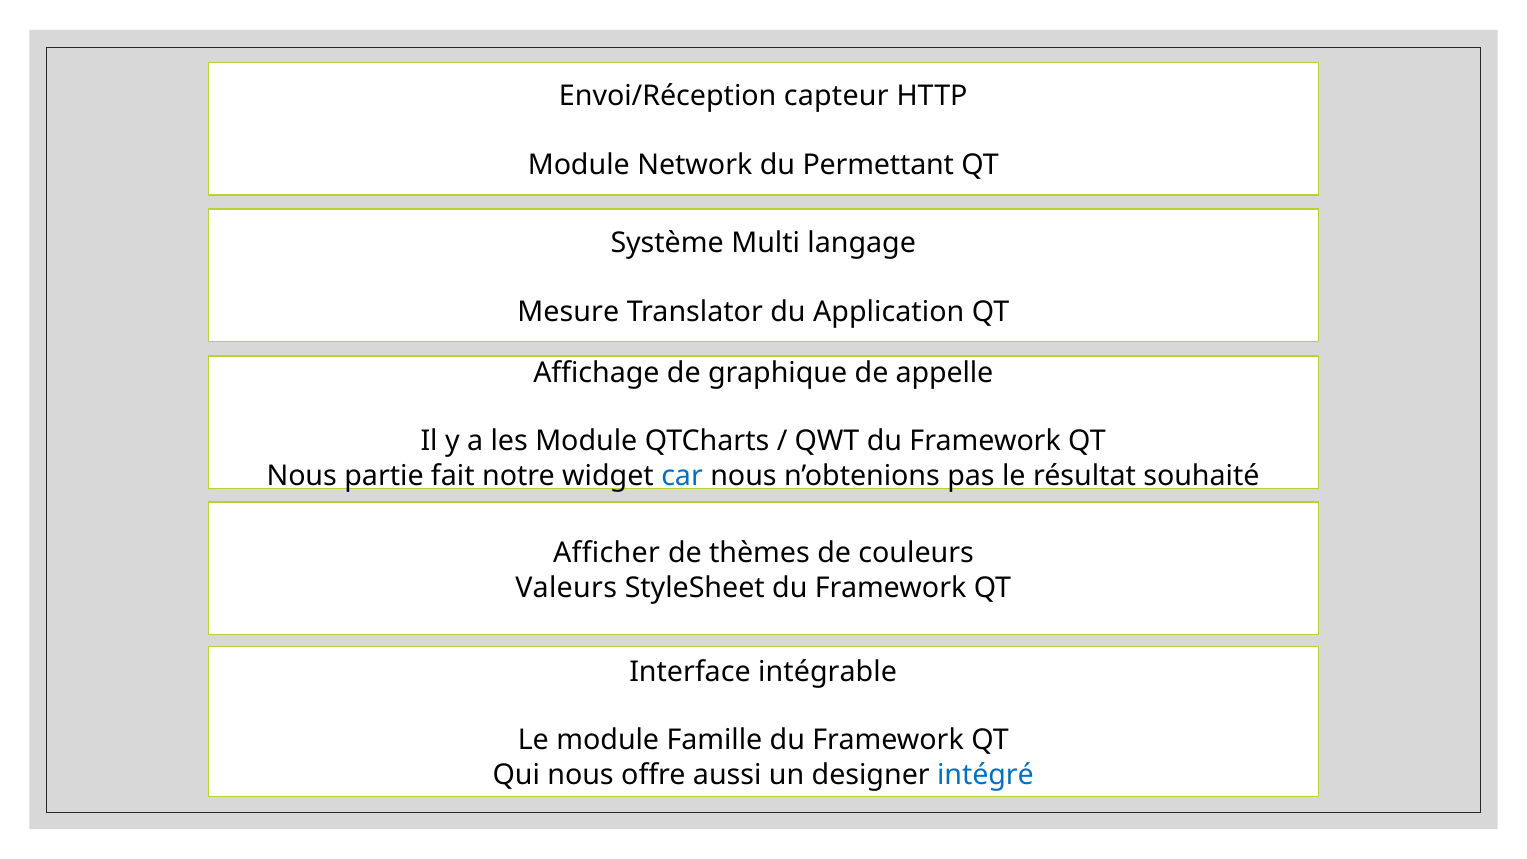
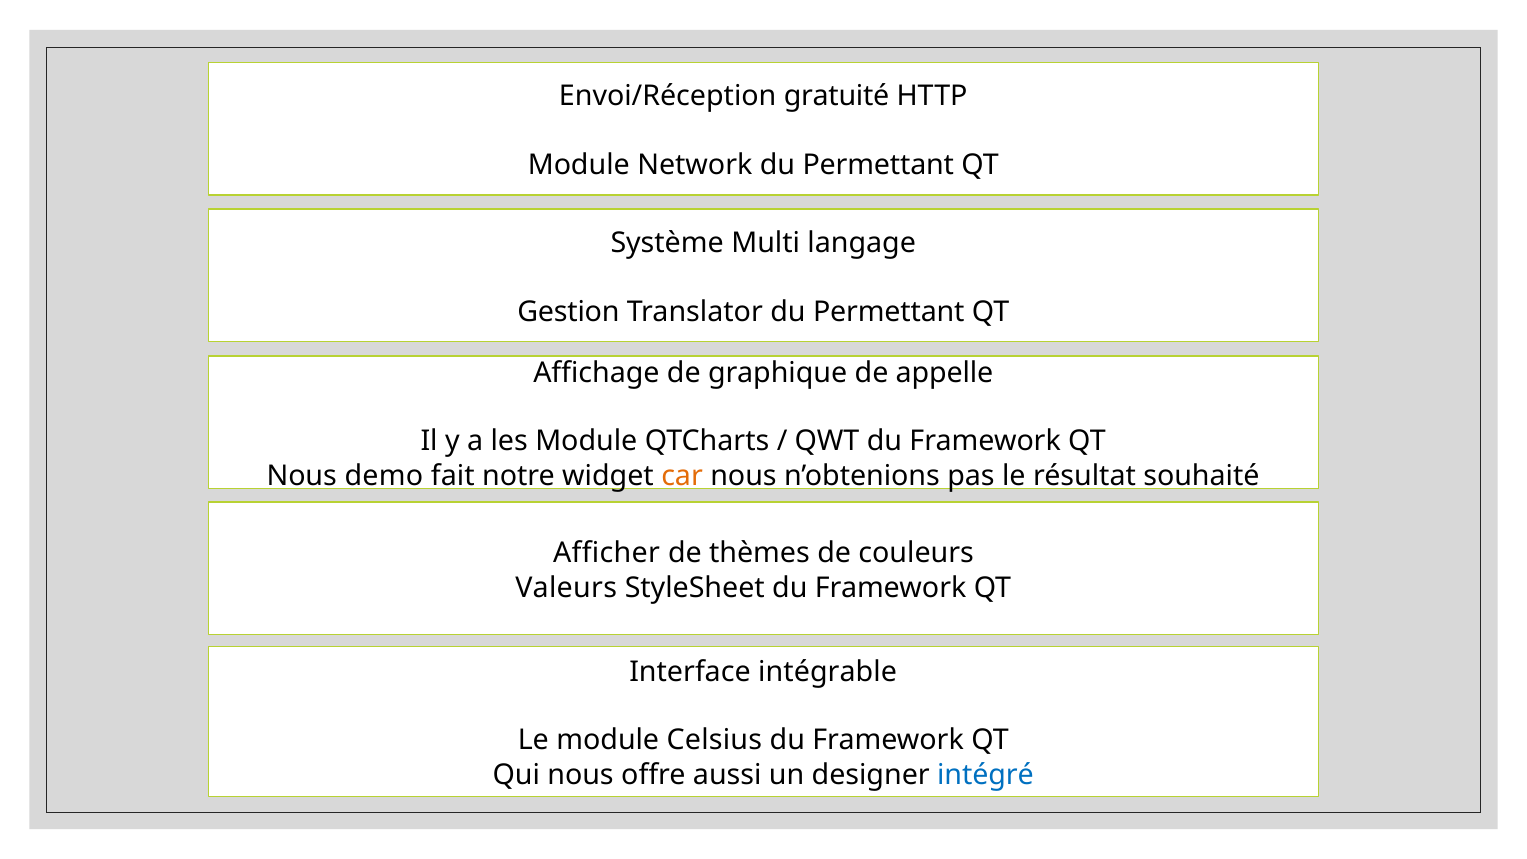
capteur: capteur -> gratuité
Mesure: Mesure -> Gestion
Translator du Application: Application -> Permettant
partie: partie -> demo
car colour: blue -> orange
Famille: Famille -> Celsius
